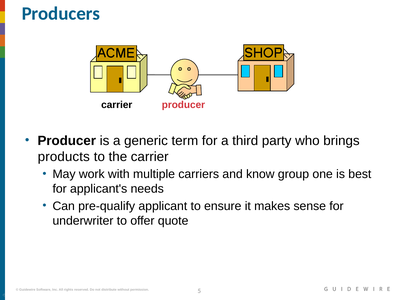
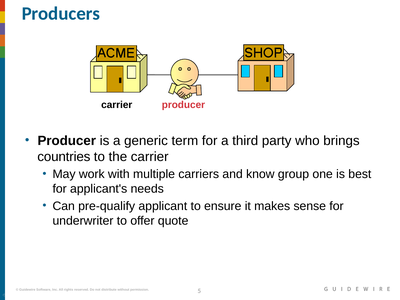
products: products -> countries
